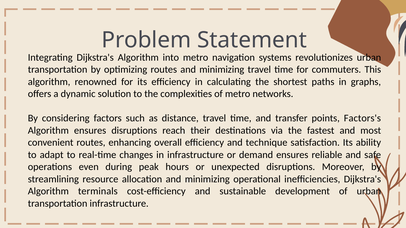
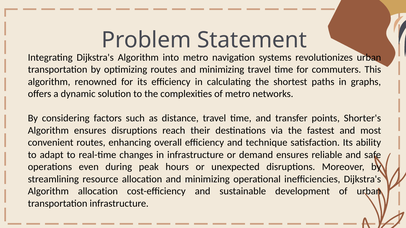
Factors's: Factors's -> Shorter's
Algorithm terminals: terminals -> allocation
